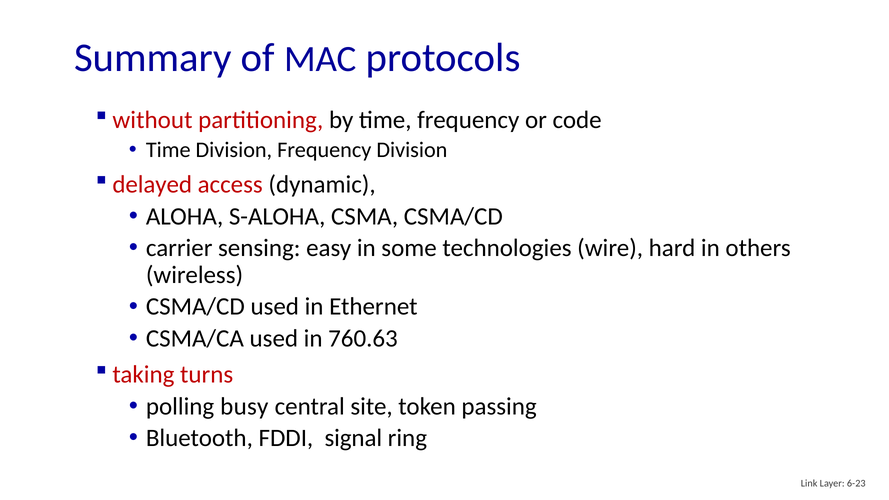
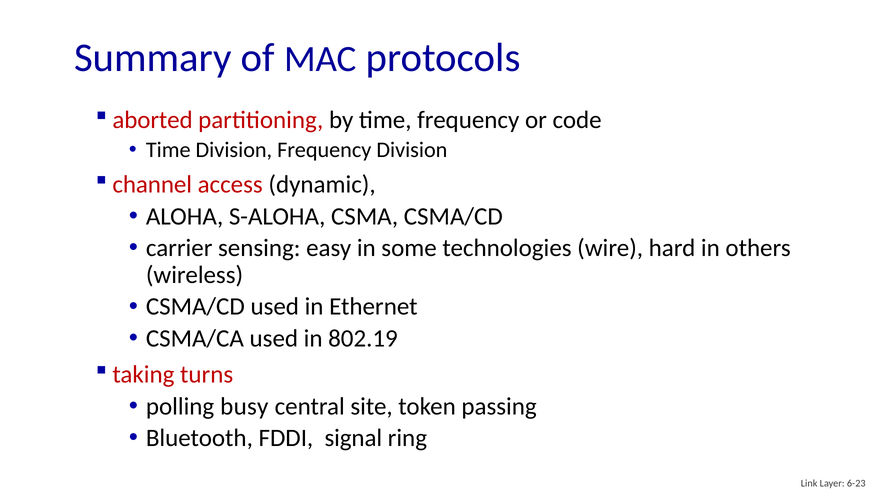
without: without -> aborted
delayed: delayed -> channel
760.63: 760.63 -> 802.19
